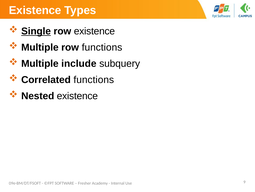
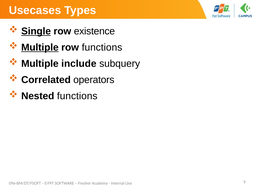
Existence at (35, 10): Existence -> Usecases
Multiple at (40, 47) underline: none -> present
Correlated functions: functions -> operators
Nested existence: existence -> functions
